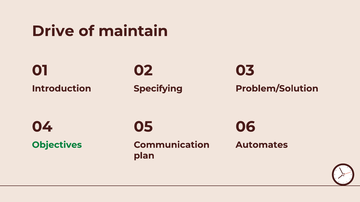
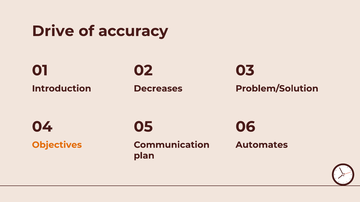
maintain: maintain -> accuracy
Specifying: Specifying -> Decreases
Objectives colour: green -> orange
